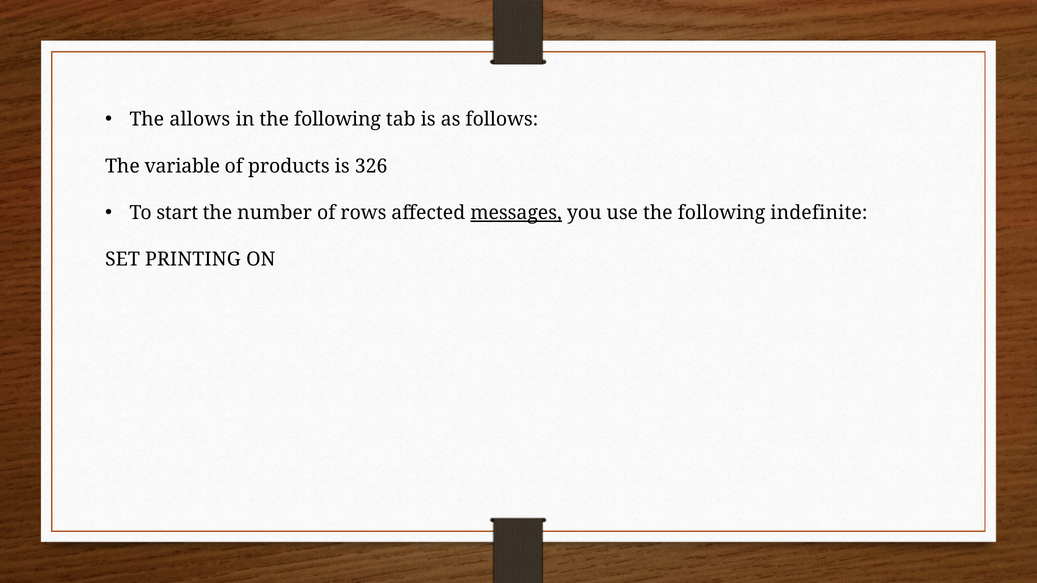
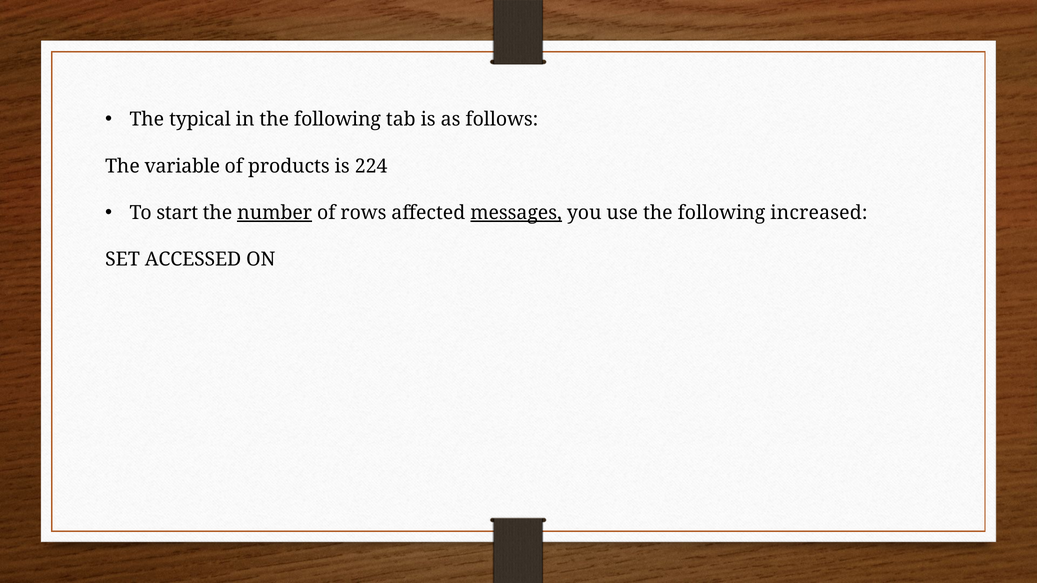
allows: allows -> typical
326: 326 -> 224
number underline: none -> present
indefinite: indefinite -> increased
PRINTING: PRINTING -> ACCESSED
